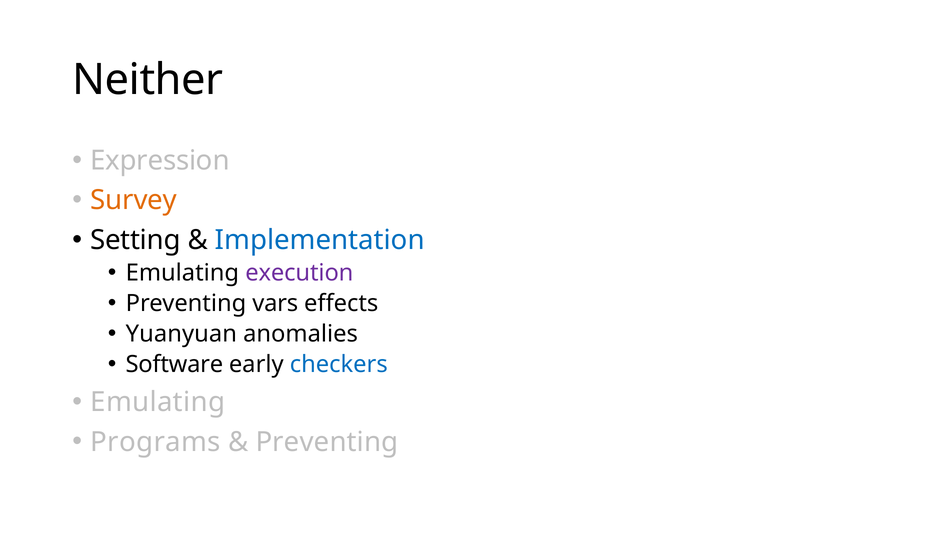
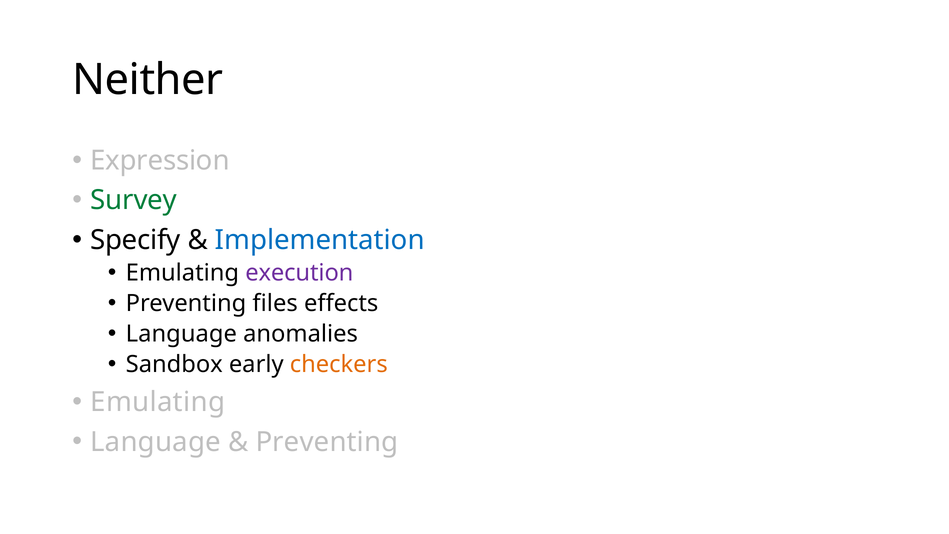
Survey colour: orange -> green
Setting: Setting -> Specify
vars: vars -> files
Yuanyuan at (181, 334): Yuanyuan -> Language
Software: Software -> Sandbox
checkers colour: blue -> orange
Programs at (155, 442): Programs -> Language
